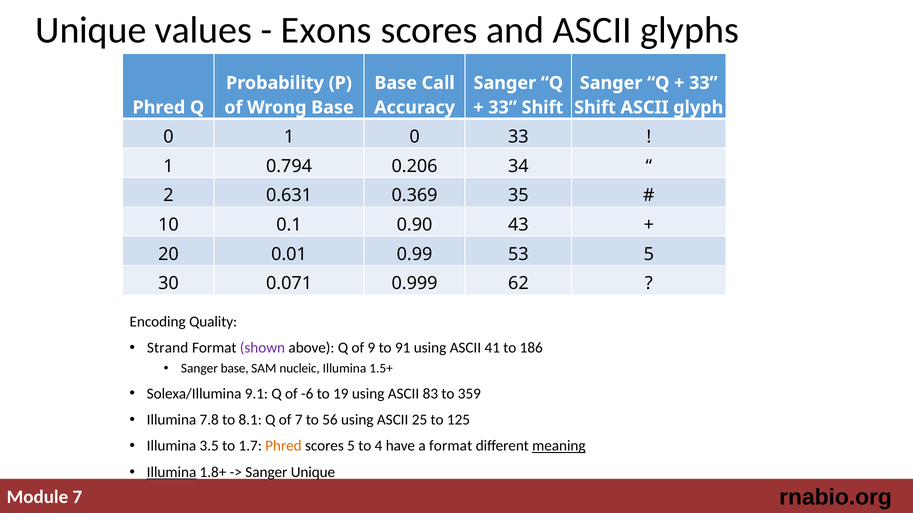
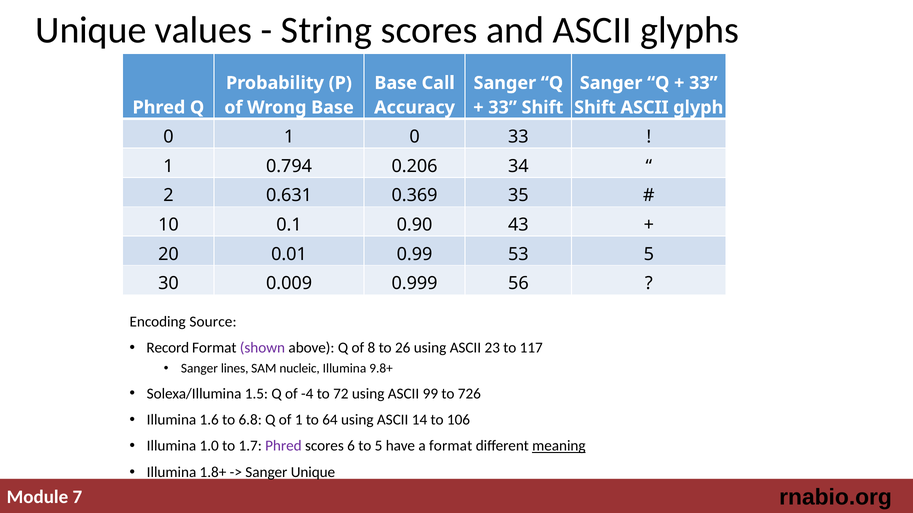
Exons: Exons -> String
0.071: 0.071 -> 0.009
62: 62 -> 56
Quality: Quality -> Source
Strand: Strand -> Record
9: 9 -> 8
91: 91 -> 26
41: 41 -> 23
186: 186 -> 117
Sanger base: base -> lines
1.5+: 1.5+ -> 9.8+
9.1: 9.1 -> 1.5
-6: -6 -> -4
19: 19 -> 72
83: 83 -> 99
359: 359 -> 726
7.8: 7.8 -> 1.6
8.1: 8.1 -> 6.8
of 7: 7 -> 1
56: 56 -> 64
25: 25 -> 14
125: 125 -> 106
3.5: 3.5 -> 1.0
Phred at (283, 446) colour: orange -> purple
scores 5: 5 -> 6
to 4: 4 -> 5
Illumina at (172, 473) underline: present -> none
